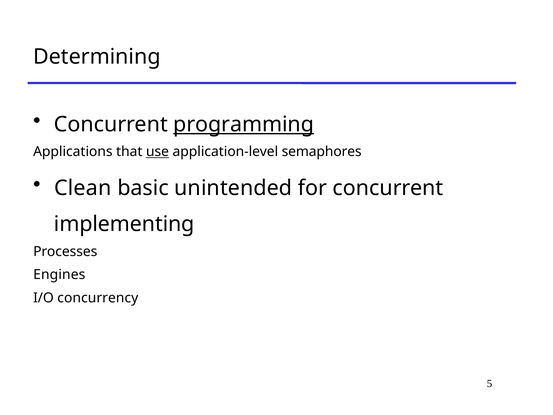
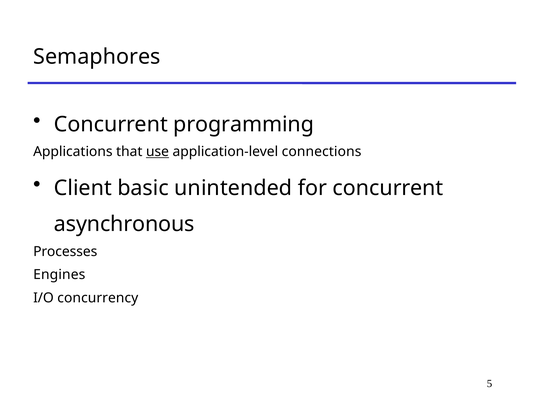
Determining: Determining -> Semaphores
programming underline: present -> none
semaphores: semaphores -> connections
Clean: Clean -> Client
implementing: implementing -> asynchronous
